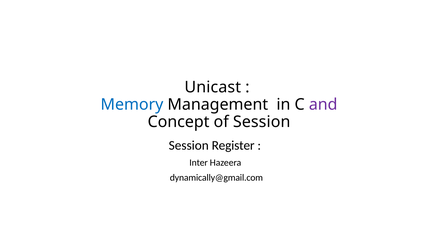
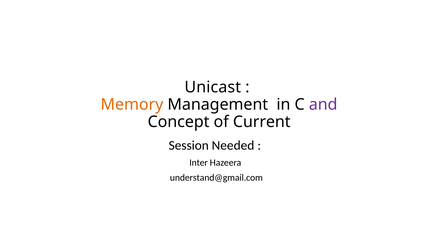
Memory colour: blue -> orange
of Session: Session -> Current
Register: Register -> Needed
dynamically@gmail.com: dynamically@gmail.com -> understand@gmail.com
